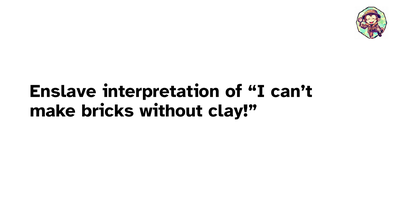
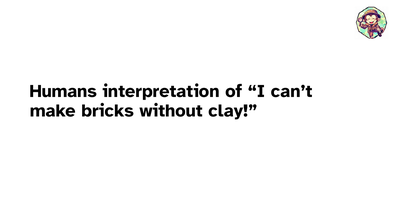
Enslave: Enslave -> Humans
